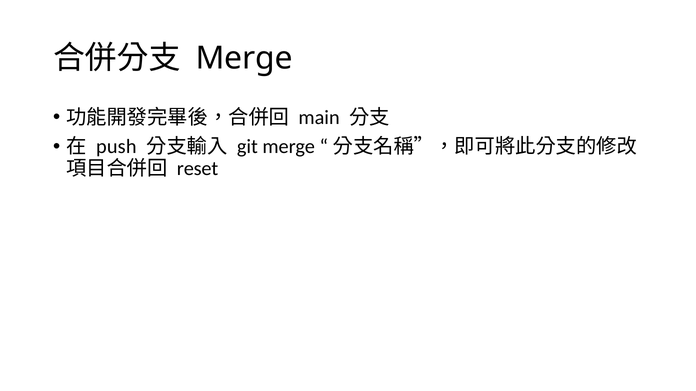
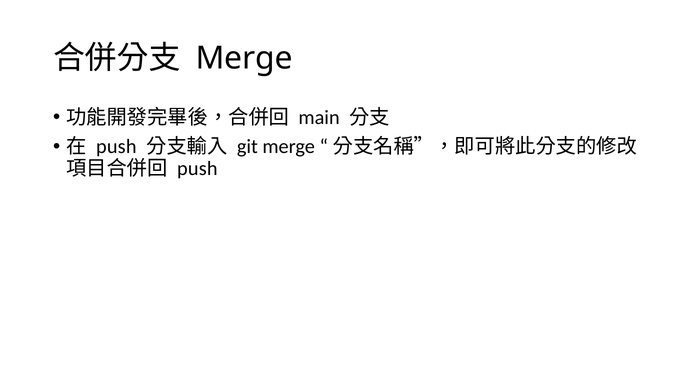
reset at (198, 169): reset -> push
